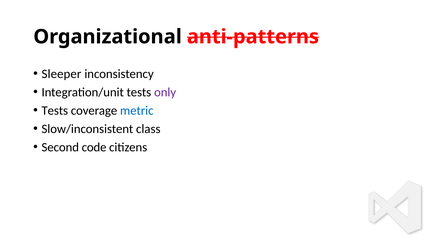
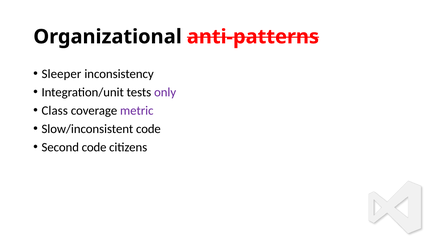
Tests at (55, 111): Tests -> Class
metric colour: blue -> purple
Slow/inconsistent class: class -> code
